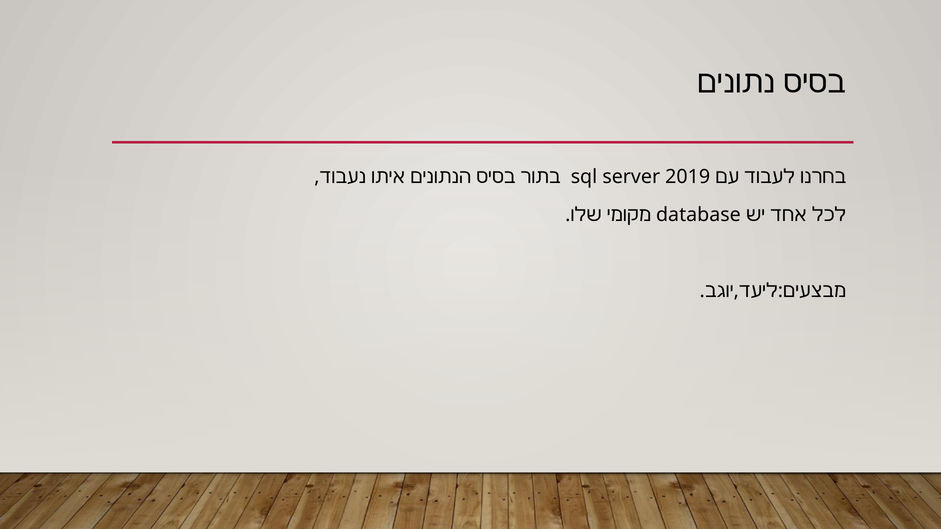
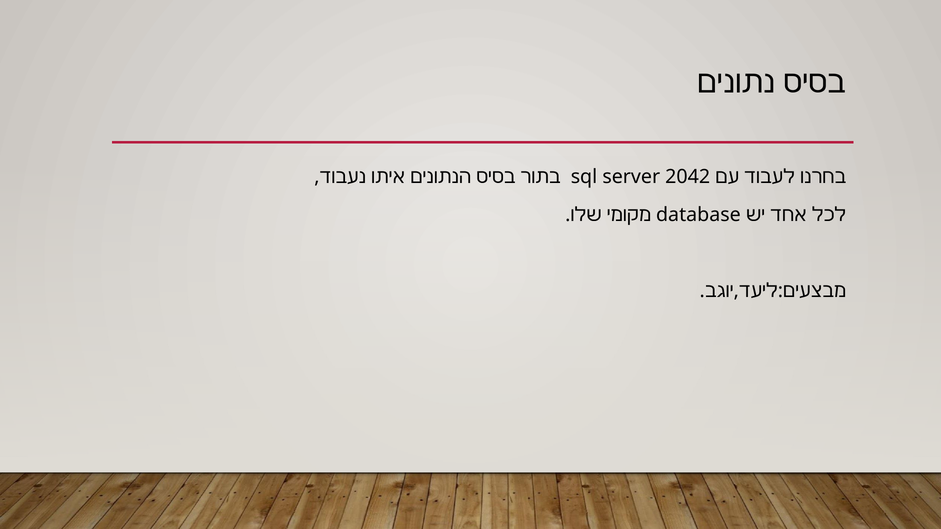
2019: 2019 -> 2042
